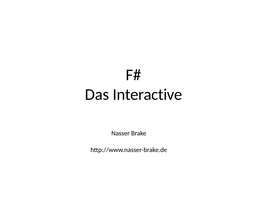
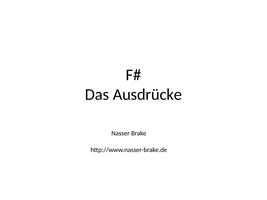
Interactive: Interactive -> Ausdrücke
